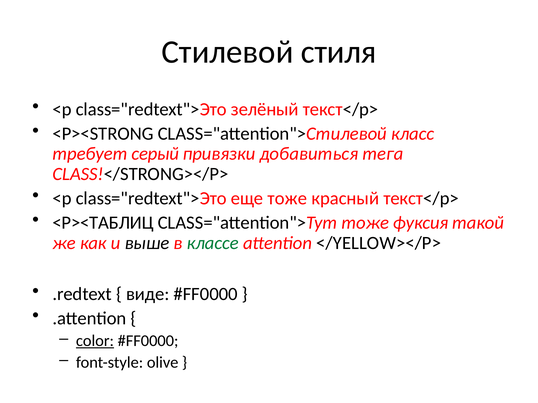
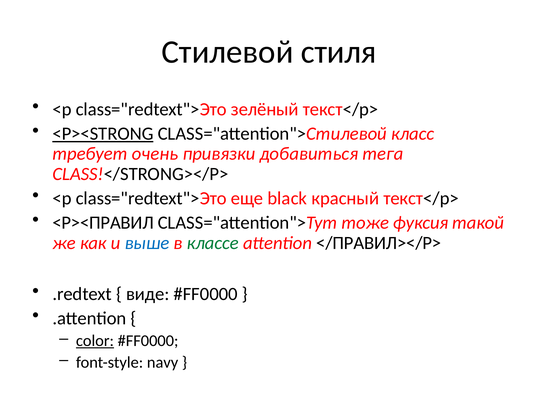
<P><STRONG underline: none -> present
серый: серый -> очень
еще тоже: тоже -> black
<P><ТАБЛИЦ: <P><ТАБЛИЦ -> <P><ПРАВИЛ
выше colour: black -> blue
</YELLOW></P>: </YELLOW></P> -> </ПРАВИЛ></P>
olive: olive -> navy
